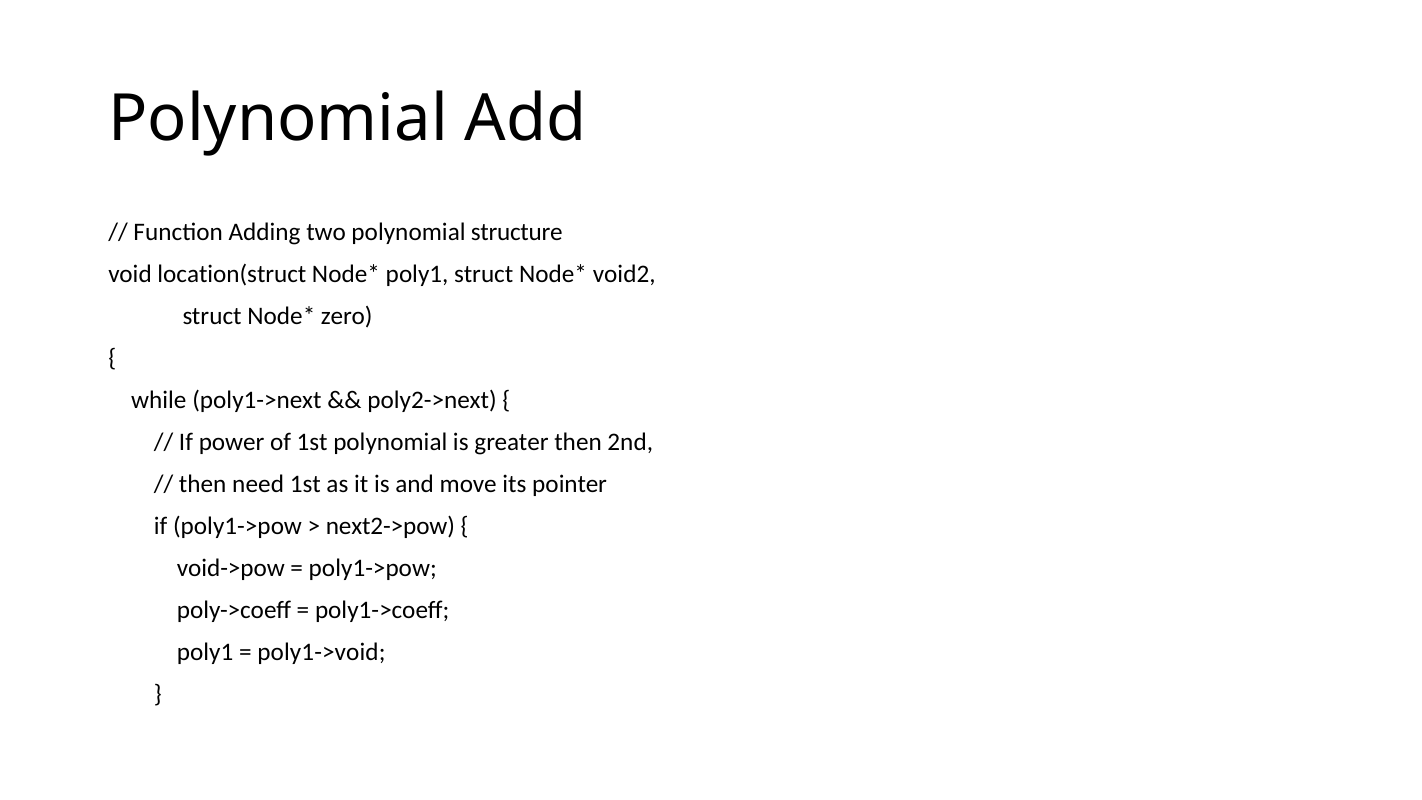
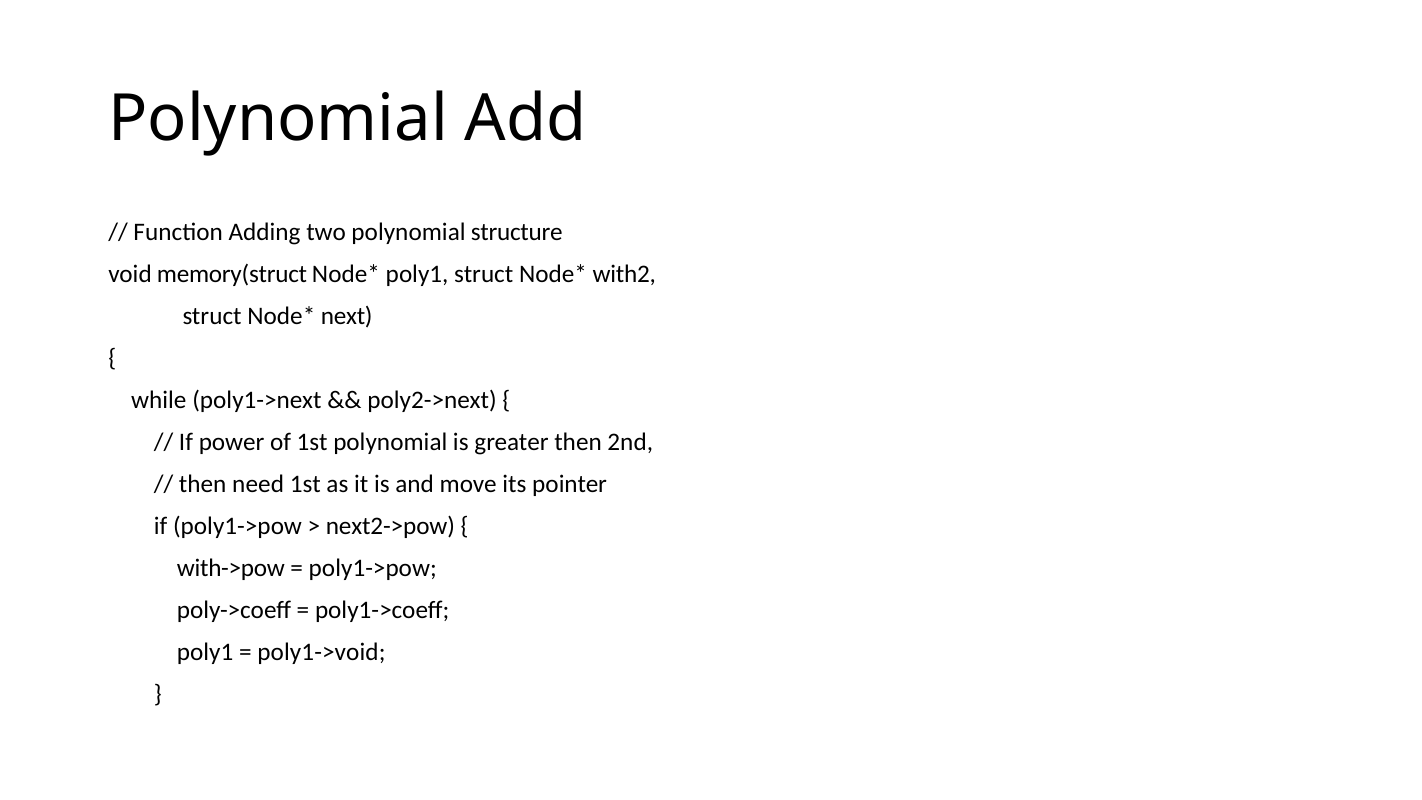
location(struct: location(struct -> memory(struct
void2: void2 -> with2
zero: zero -> next
void->pow: void->pow -> with->pow
